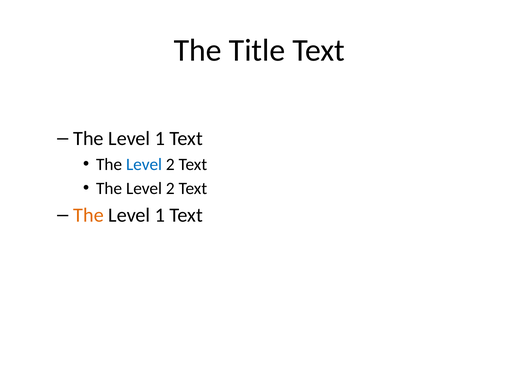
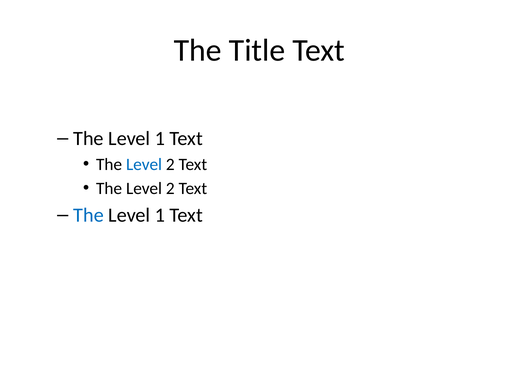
The at (89, 215) colour: orange -> blue
